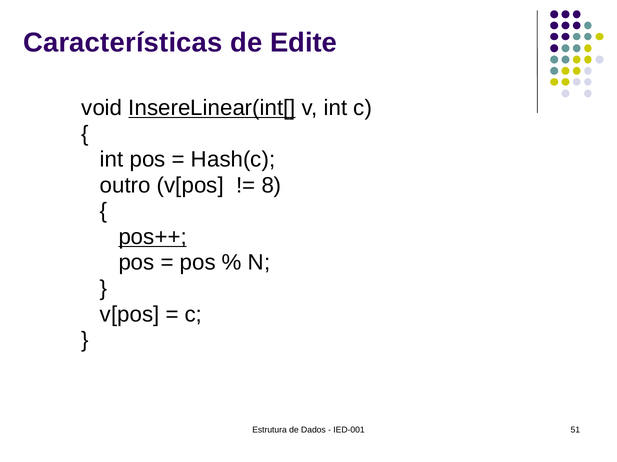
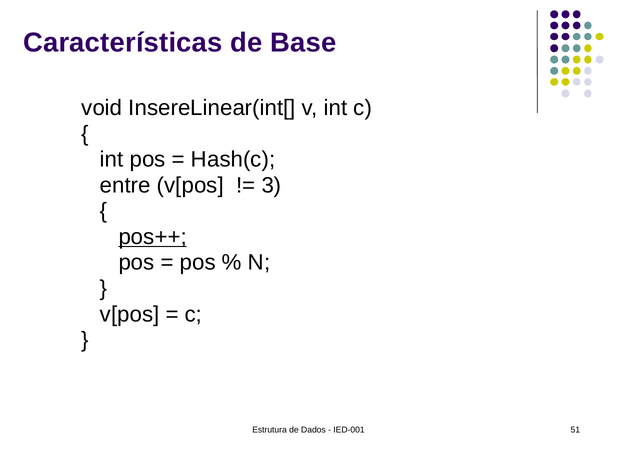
Edite: Edite -> Base
InsereLinear(int[ underline: present -> none
outro: outro -> entre
8: 8 -> 3
